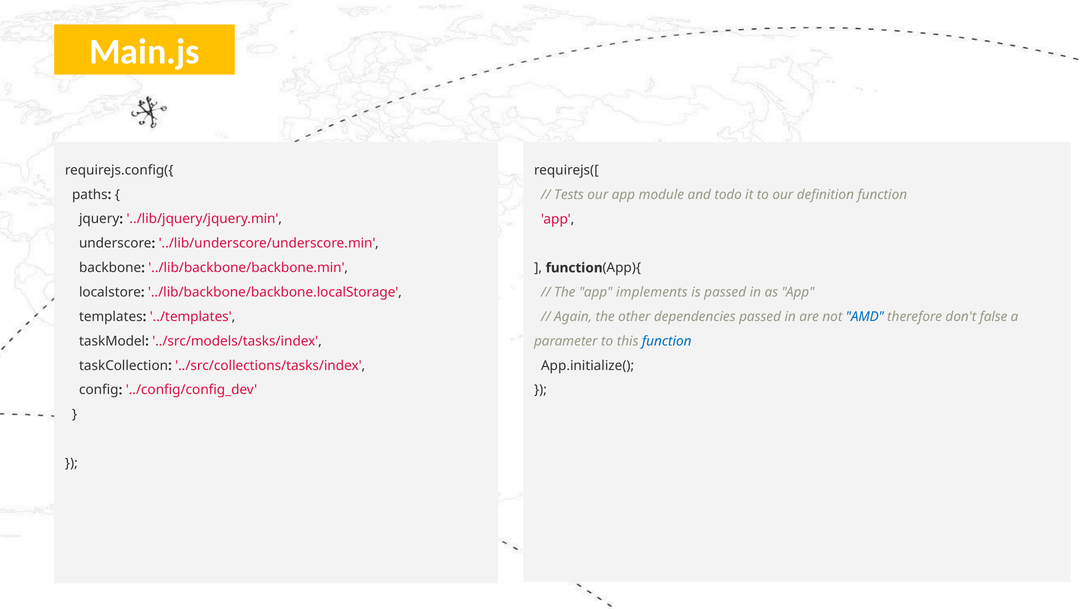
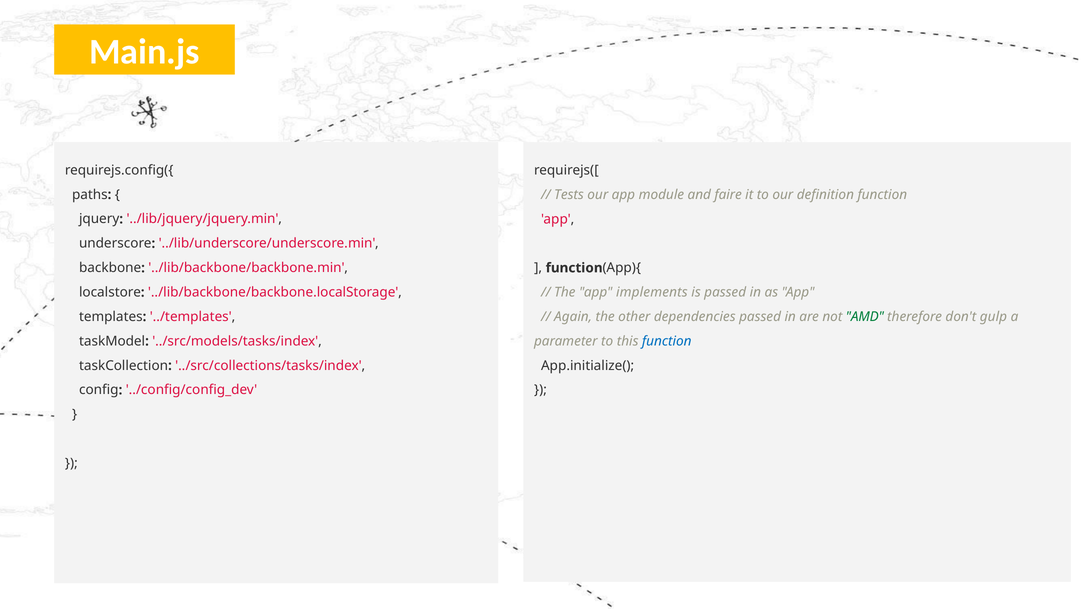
todo: todo -> faire
AMD colour: blue -> green
false: false -> gulp
